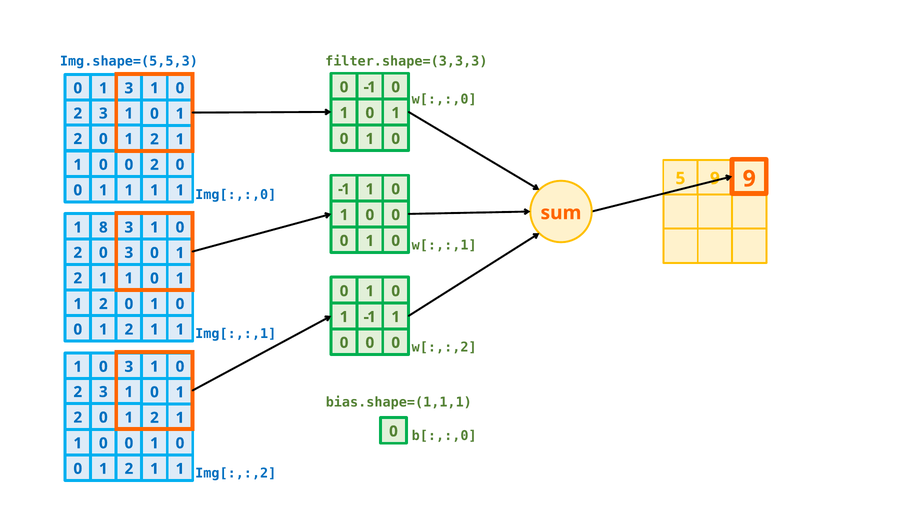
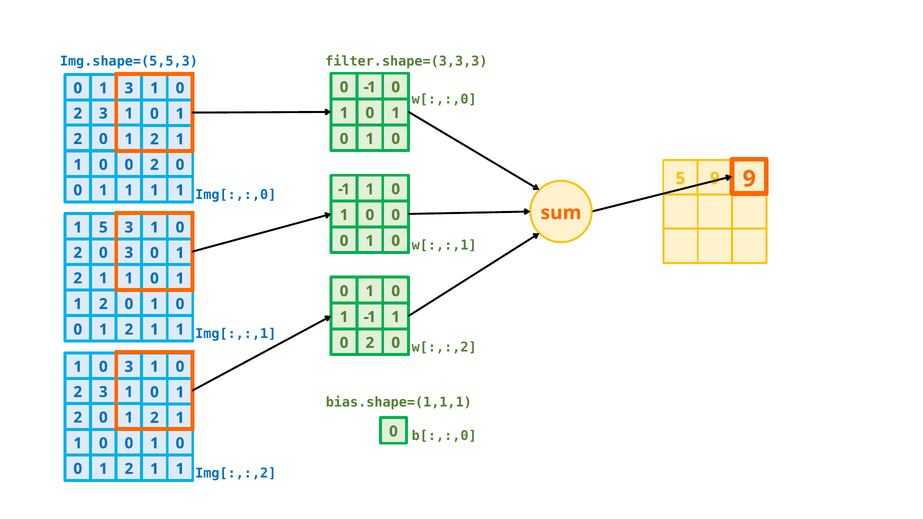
1 8: 8 -> 5
0 at (370, 343): 0 -> 2
